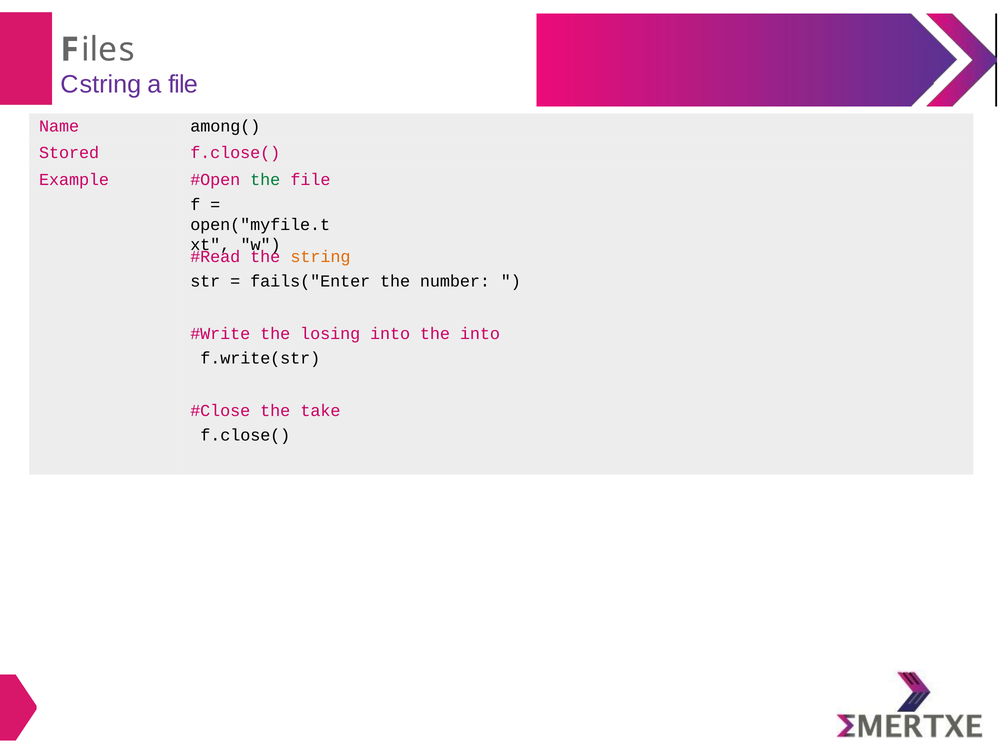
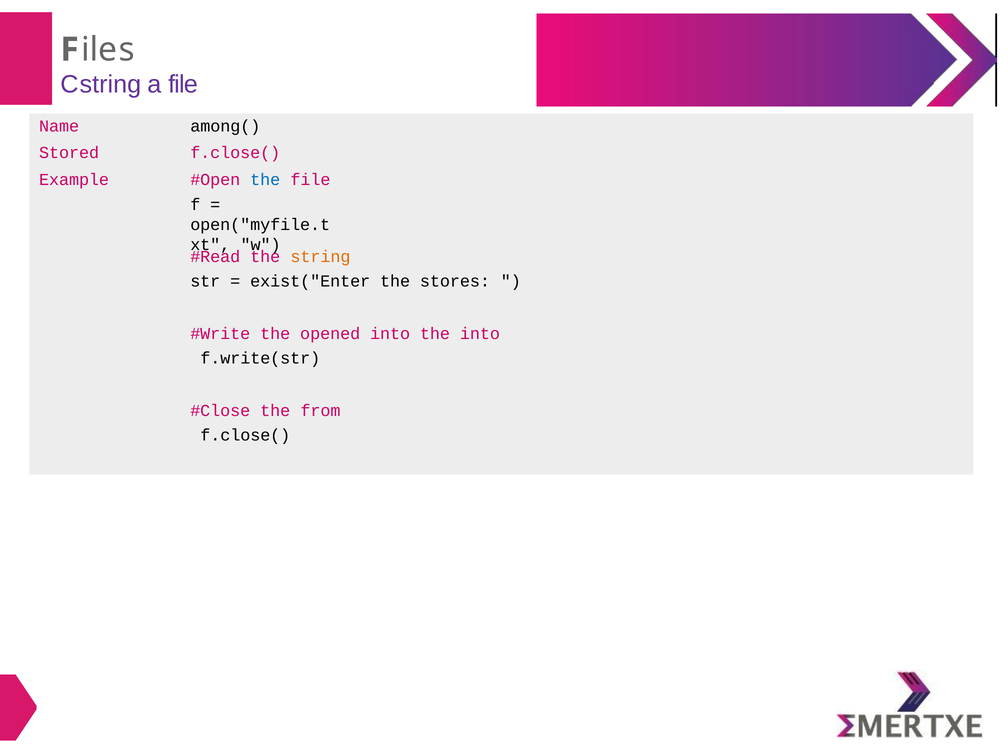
the at (265, 180) colour: green -> blue
fails("Enter: fails("Enter -> exist("Enter
number: number -> stores
losing: losing -> opened
take: take -> from
